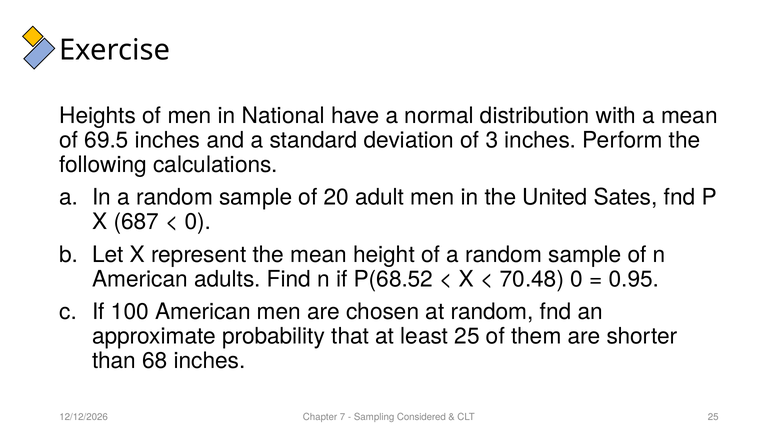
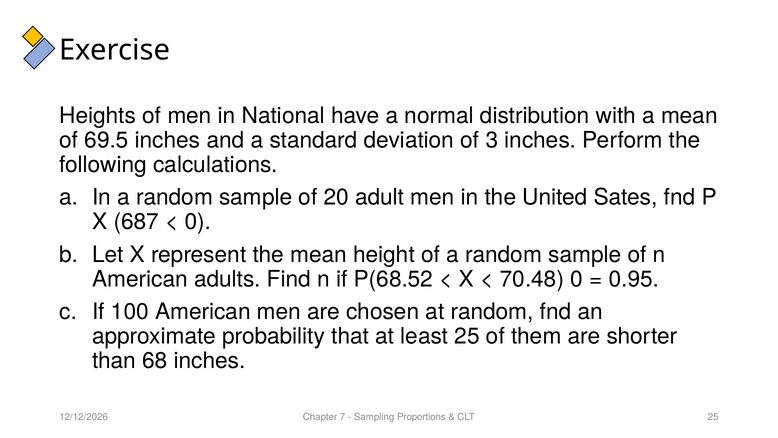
Considered: Considered -> Proportions
